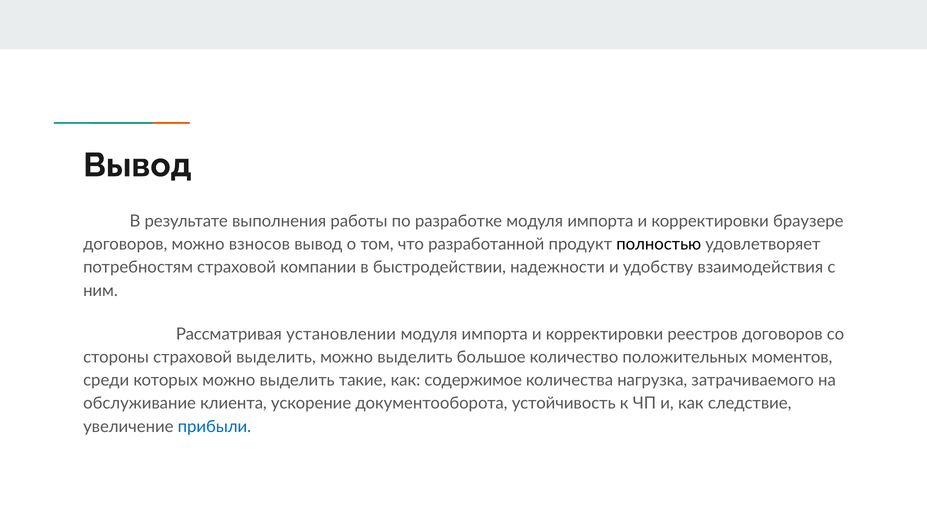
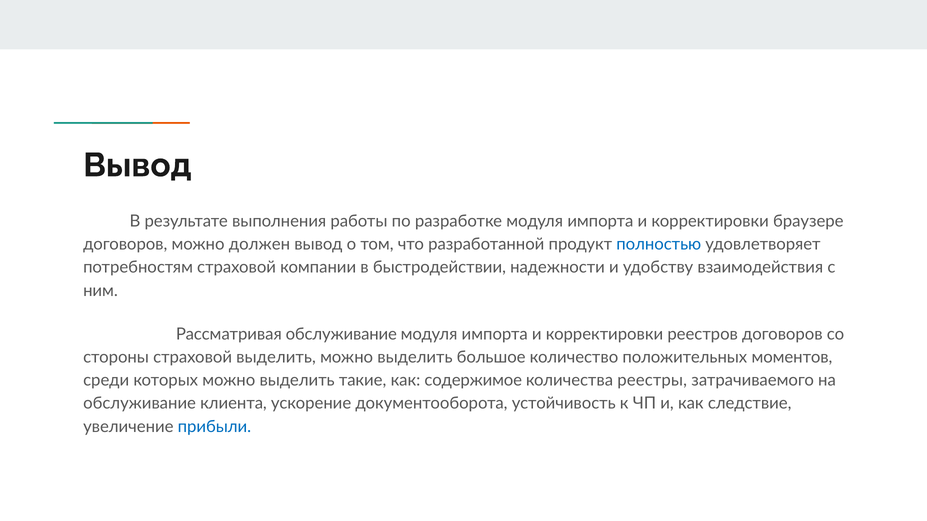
взносов: взносов -> должен
полностью colour: black -> blue
Рассматривая установлении: установлении -> обслуживание
нагрузка: нагрузка -> реестры
